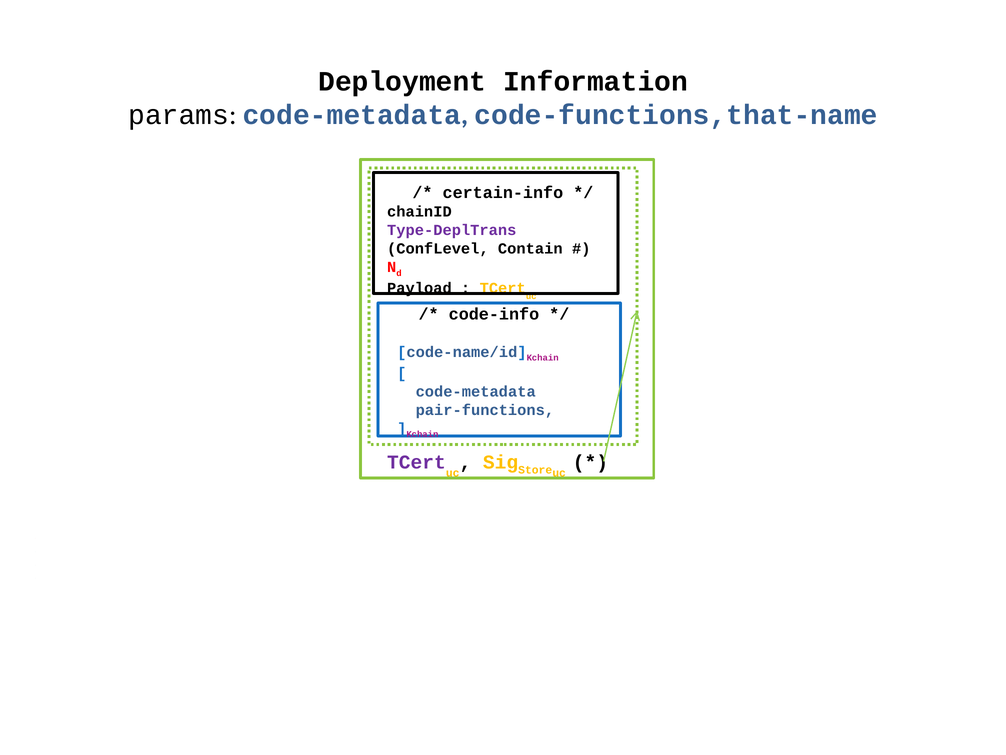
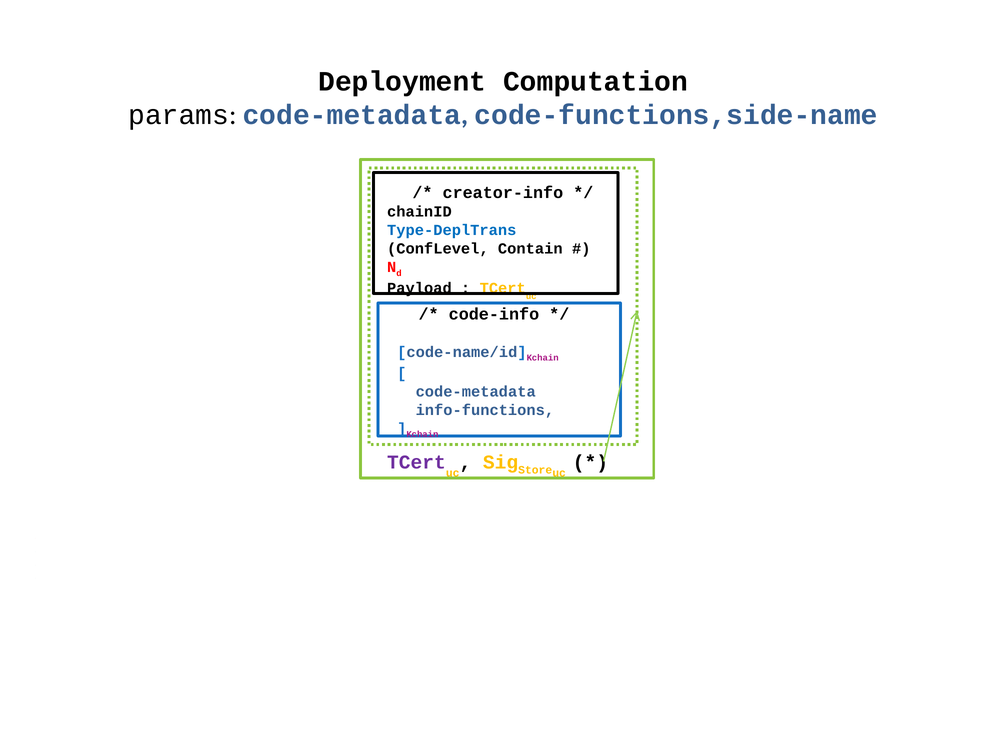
Information: Information -> Computation
code-functions,that-name: code-functions,that-name -> code-functions,side-name
certain-info: certain-info -> creator-info
Type-DeplTrans colour: purple -> blue
pair-functions: pair-functions -> info-functions
